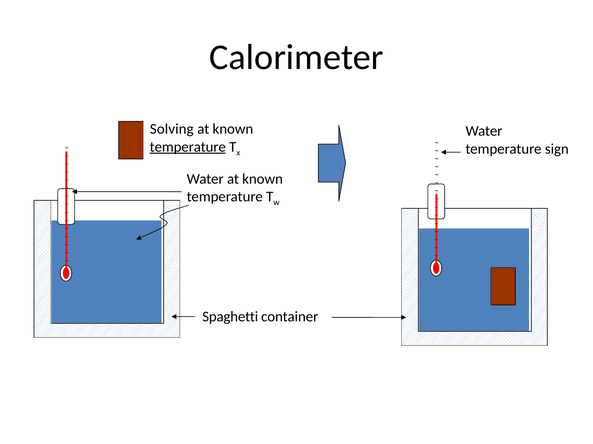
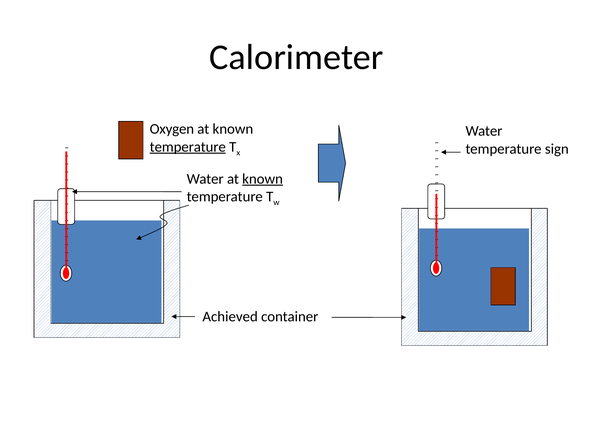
Solving: Solving -> Oxygen
known at (263, 179) underline: none -> present
Spaghetti: Spaghetti -> Achieved
